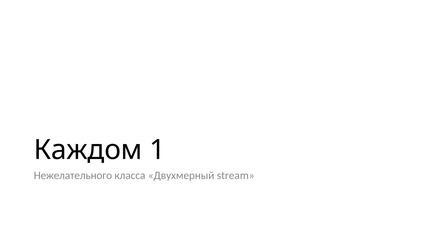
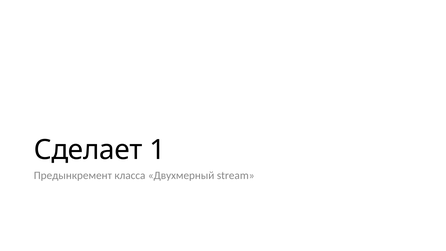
Каждом: Каждом -> Сделает
Нежелательного: Нежелательного -> Предынкремент
